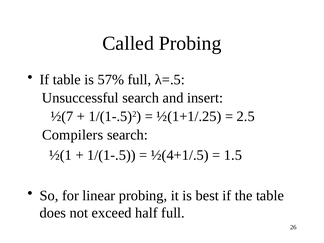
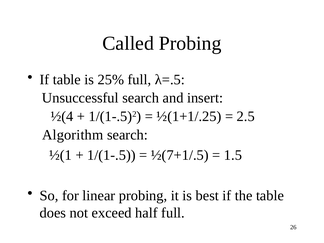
57%: 57% -> 25%
½(7: ½(7 -> ½(4
Compilers: Compilers -> Algorithm
½(4+1/.5: ½(4+1/.5 -> ½(7+1/.5
